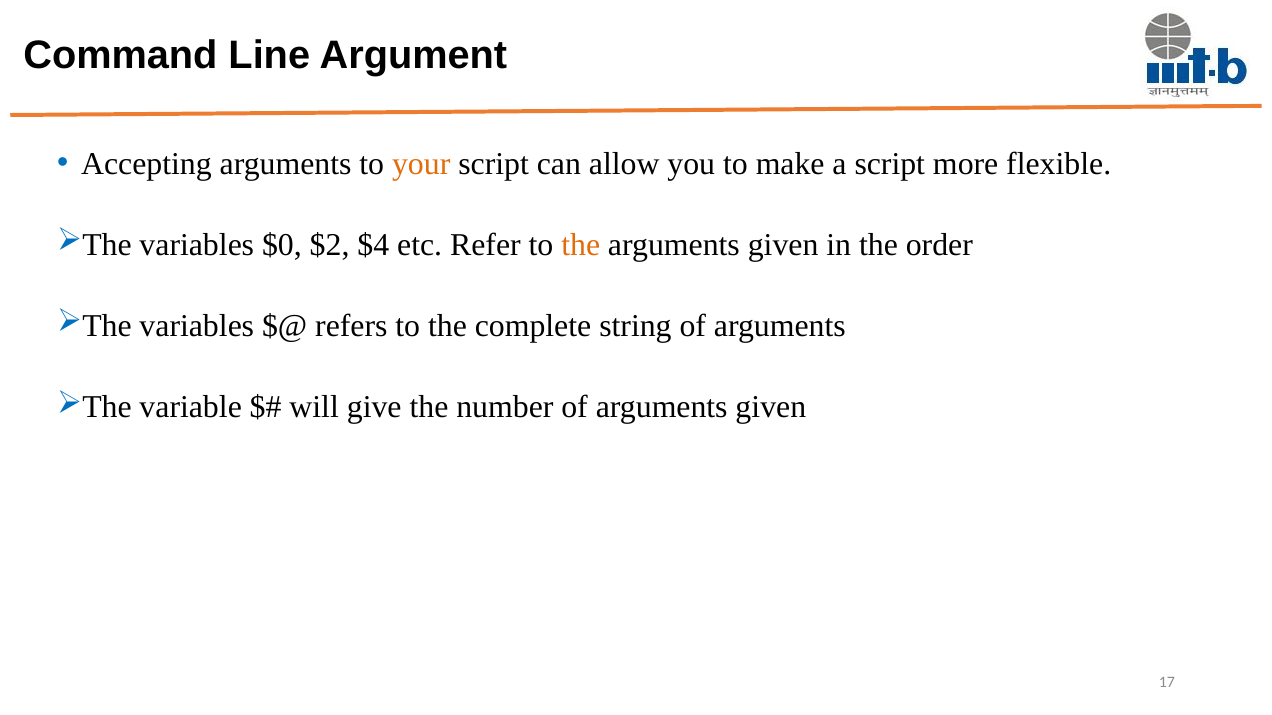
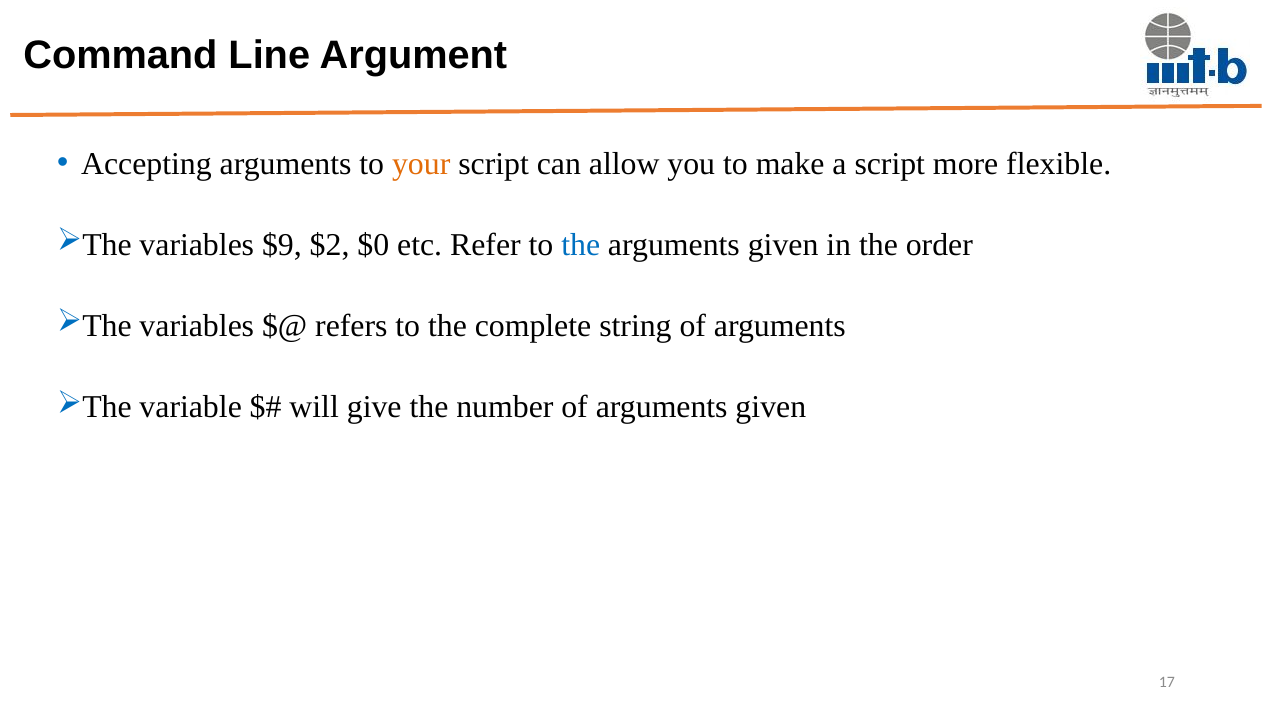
$0: $0 -> $9
$4: $4 -> $0
the at (581, 245) colour: orange -> blue
